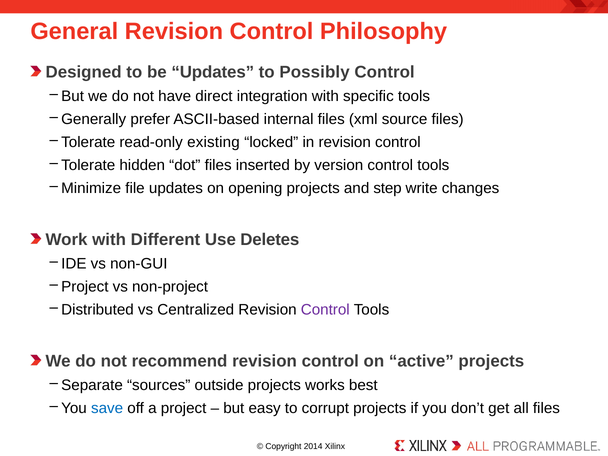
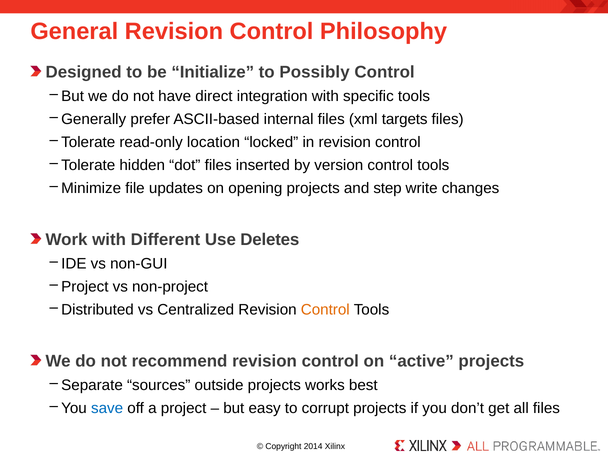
be Updates: Updates -> Initialize
source: source -> targets
existing: existing -> location
Control at (325, 310) colour: purple -> orange
